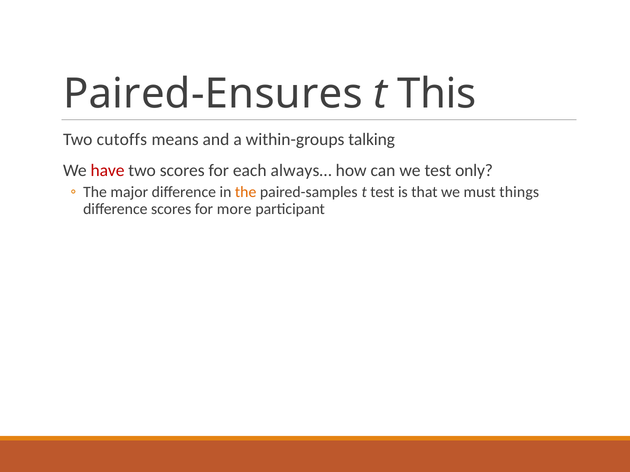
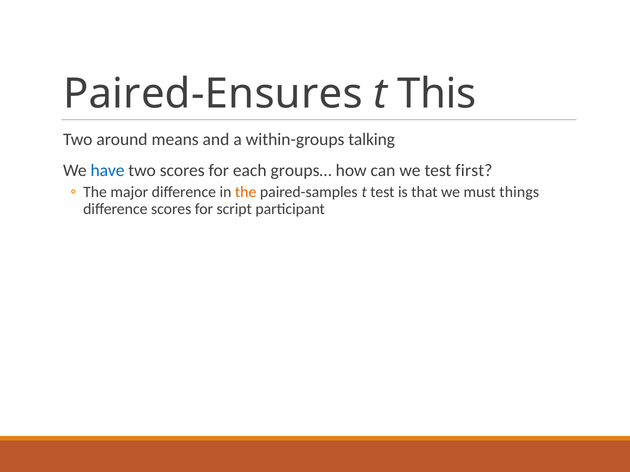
cutoffs: cutoffs -> around
have colour: red -> blue
always…: always… -> groups…
only: only -> first
more: more -> script
